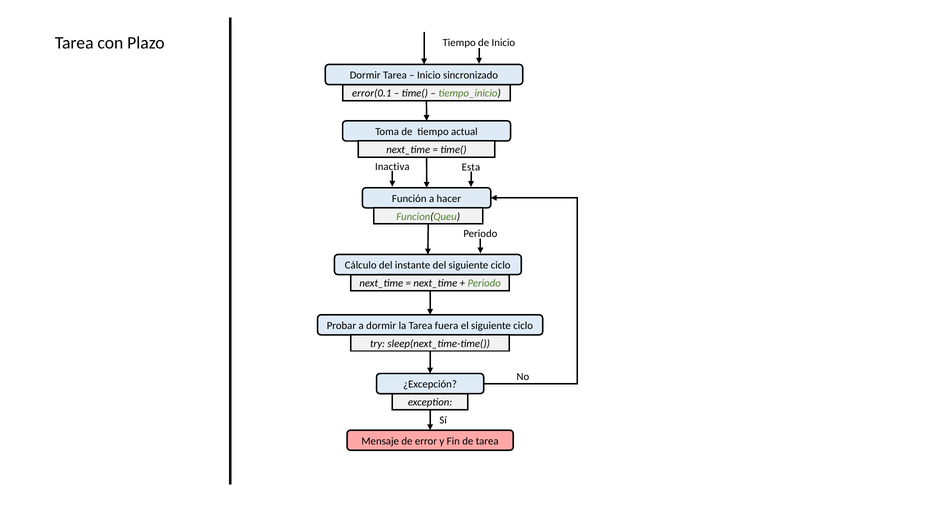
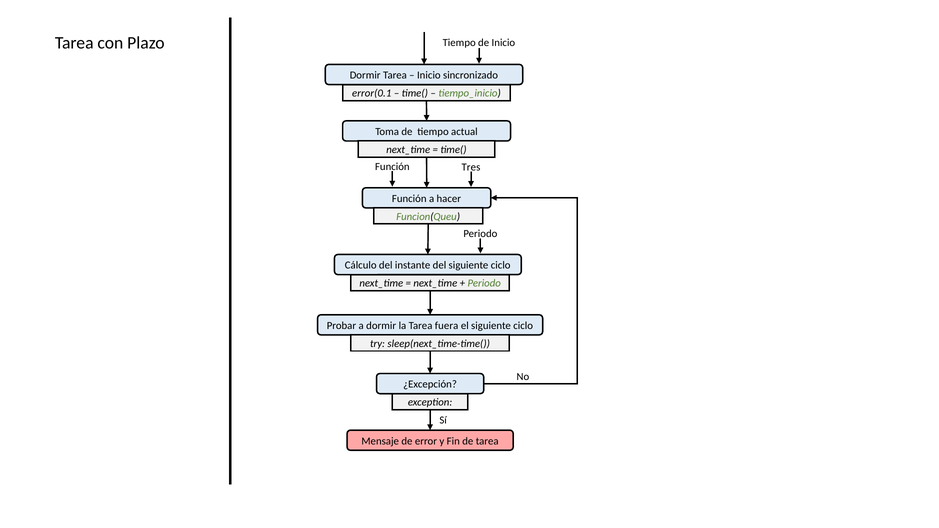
Inactiva at (392, 167): Inactiva -> Función
Esta: Esta -> Tres
